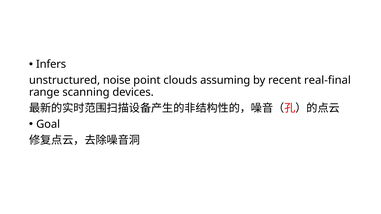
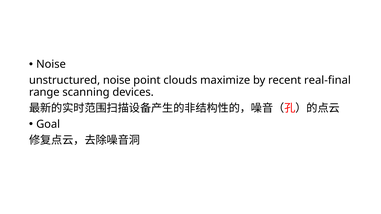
Infers at (51, 64): Infers -> Noise
assuming: assuming -> maximize
